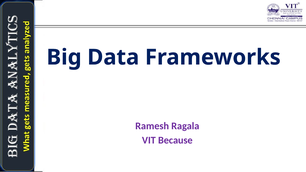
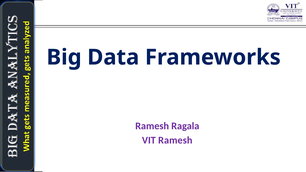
VIT Because: Because -> Ramesh
